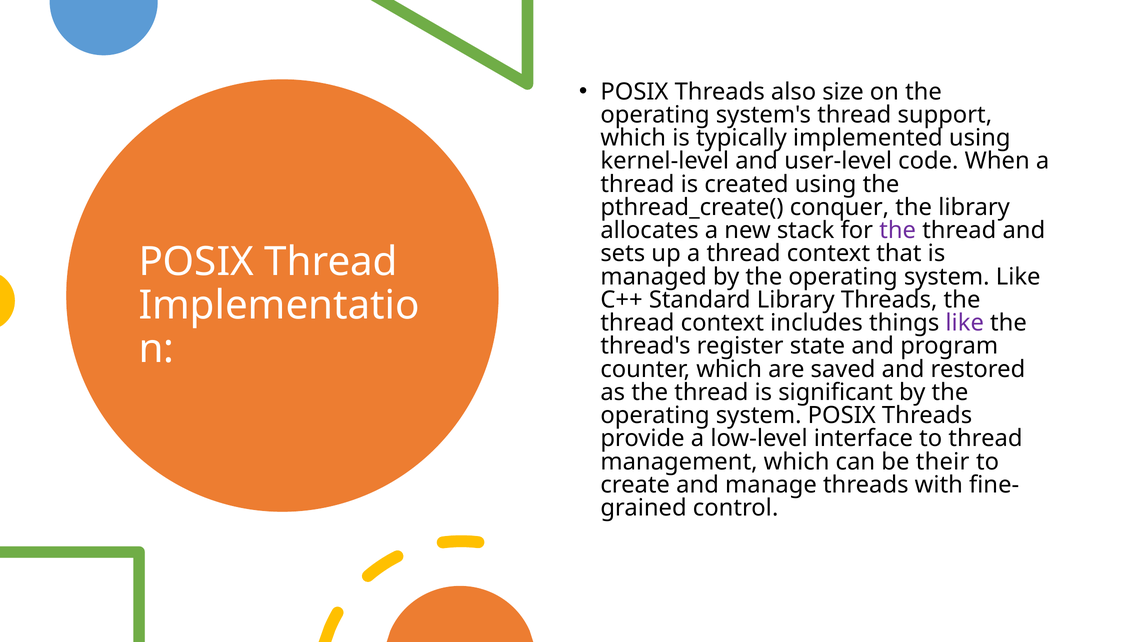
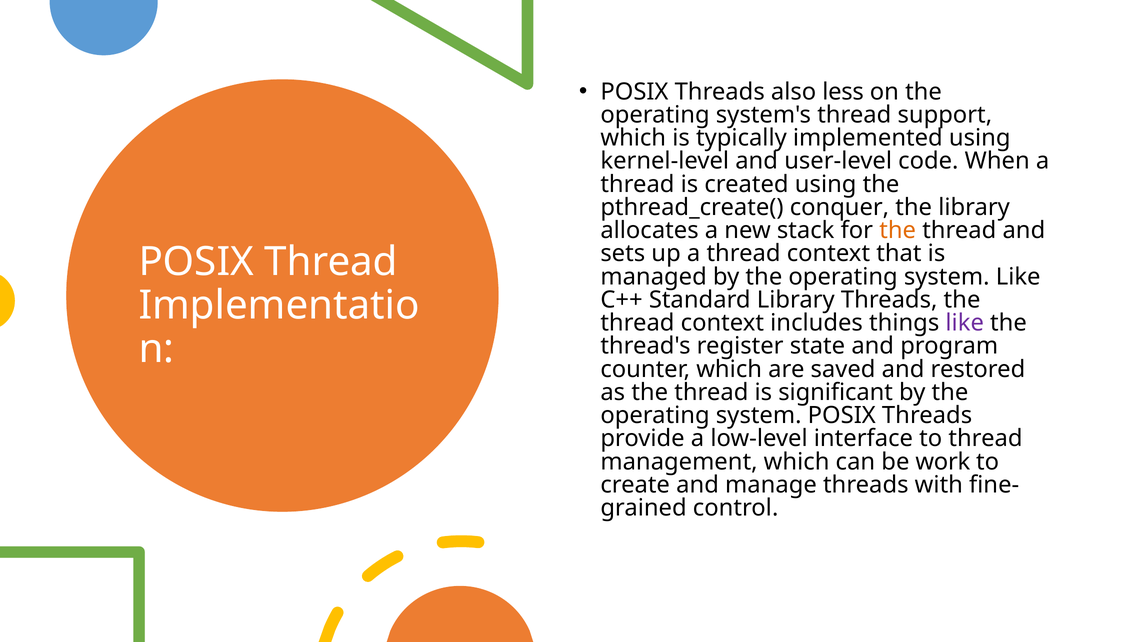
size: size -> less
the at (898, 230) colour: purple -> orange
their: their -> work
